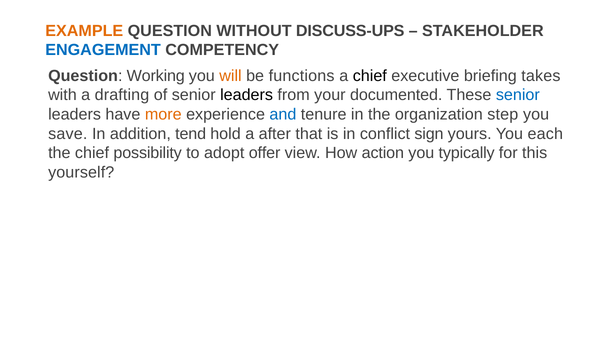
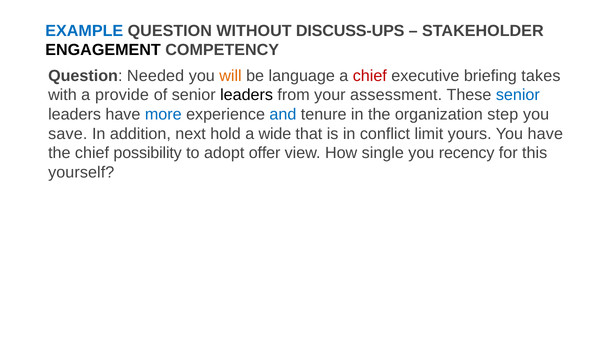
EXAMPLE colour: orange -> blue
ENGAGEMENT colour: blue -> black
Working: Working -> Needed
functions: functions -> language
chief at (370, 76) colour: black -> red
drafting: drafting -> provide
documented: documented -> assessment
more colour: orange -> blue
tend: tend -> next
after: after -> wide
sign: sign -> limit
You each: each -> have
action: action -> single
typically: typically -> recency
